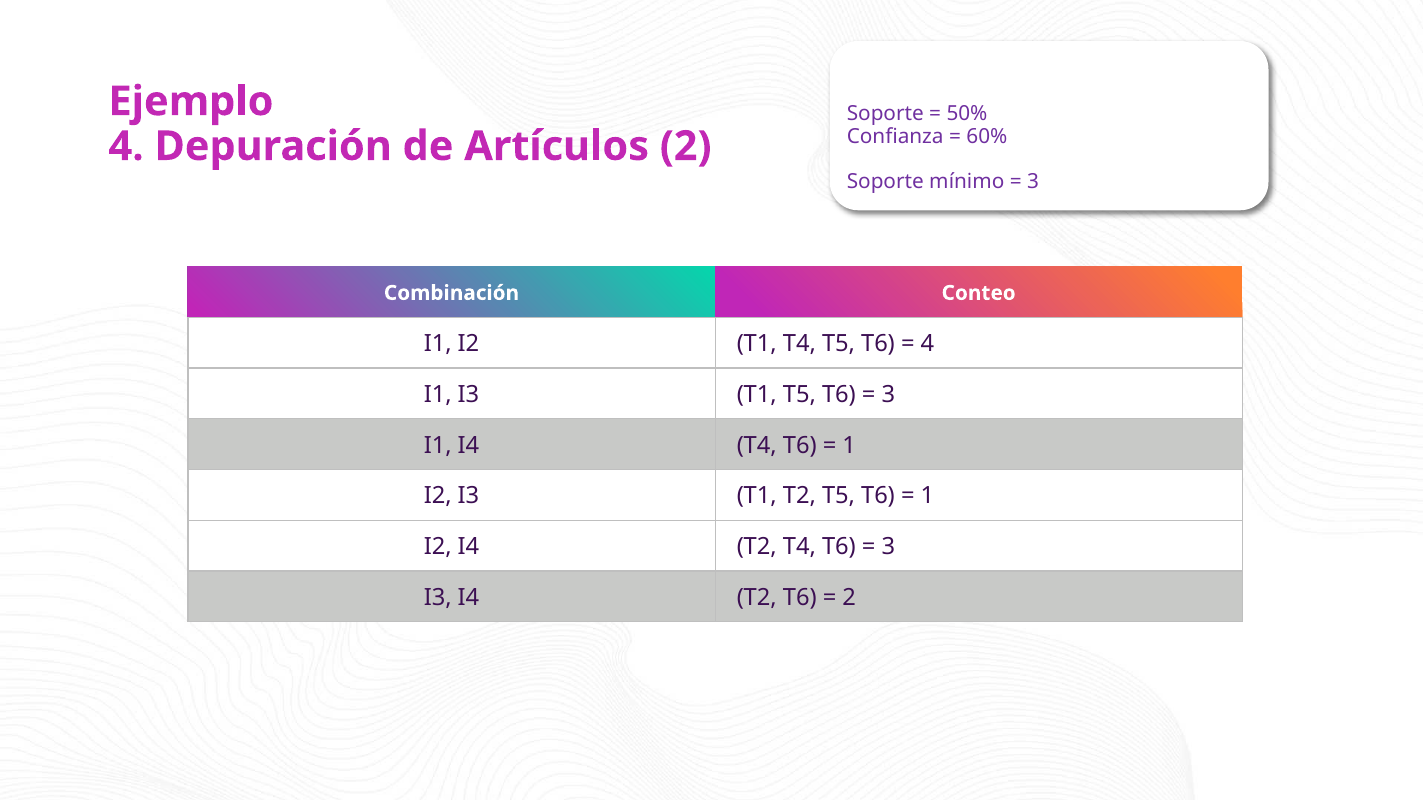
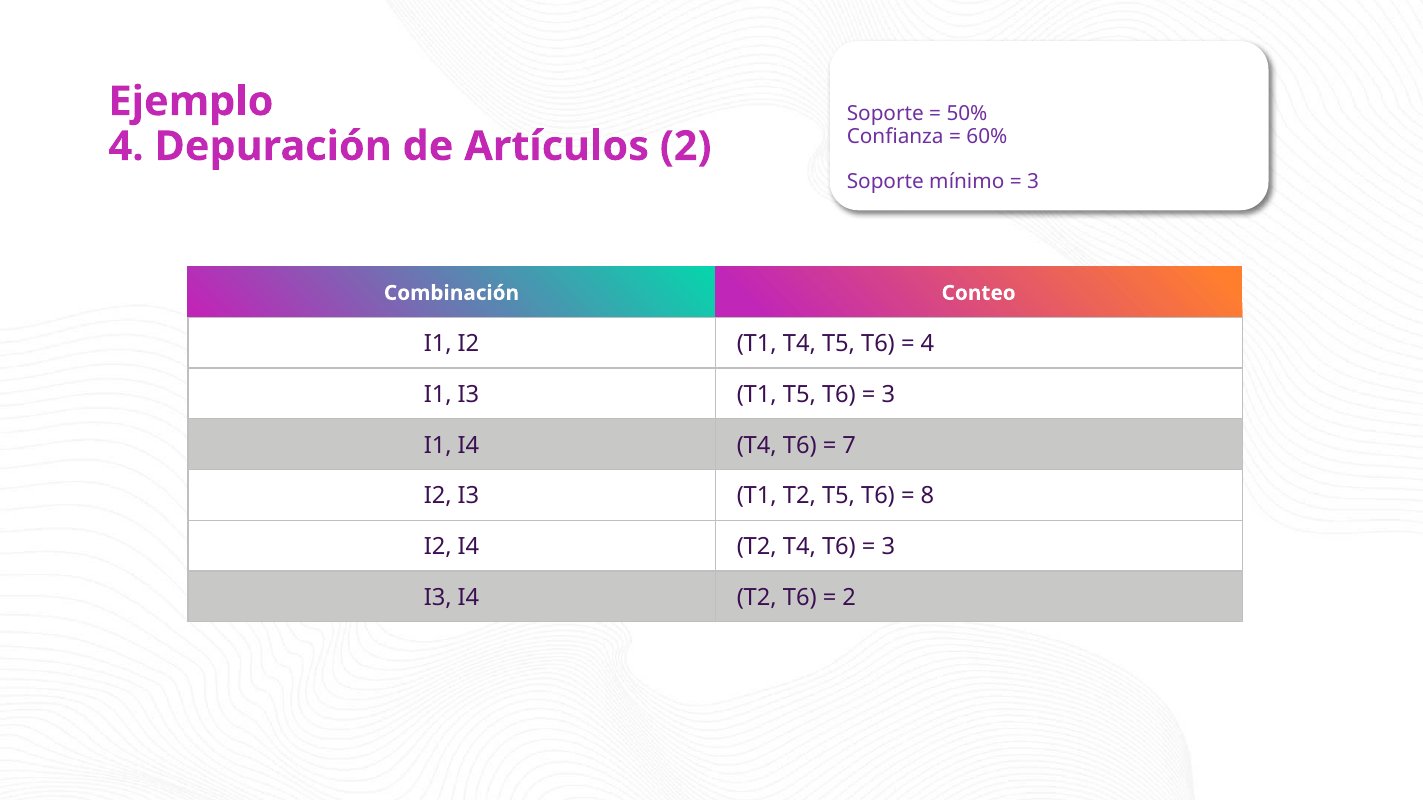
1 at (849, 446): 1 -> 7
1 at (927, 496): 1 -> 8
